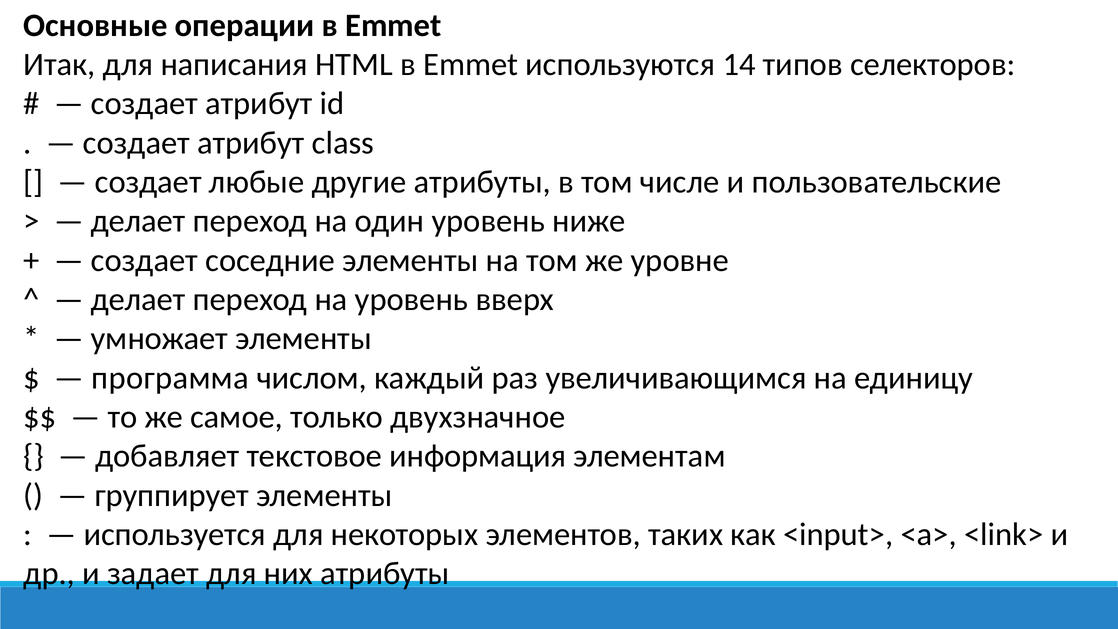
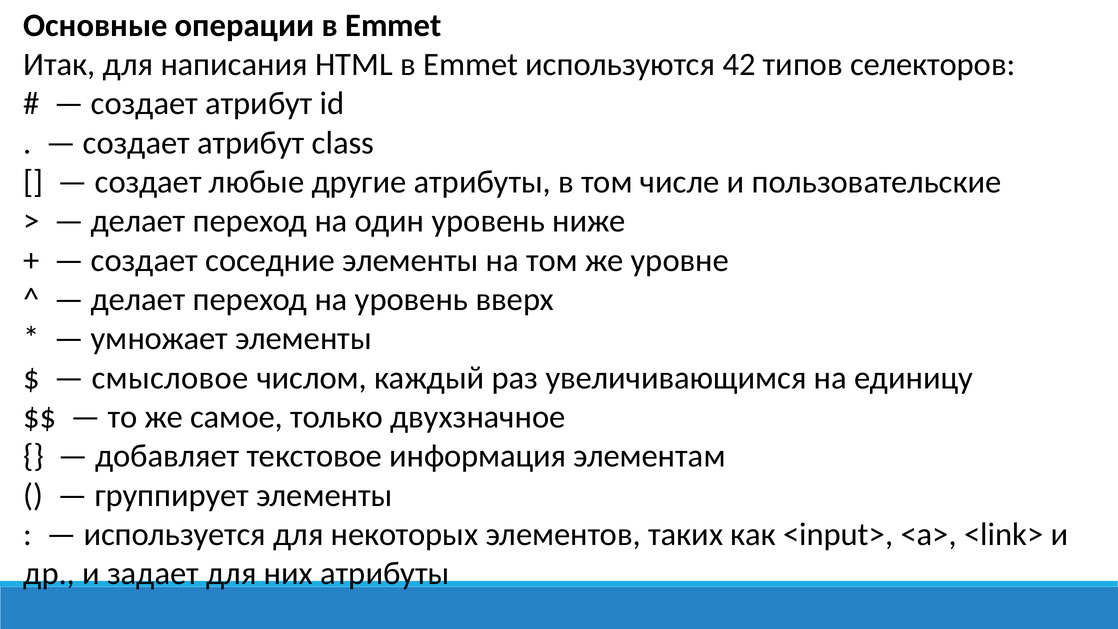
14: 14 -> 42
программа: программа -> смысловое
